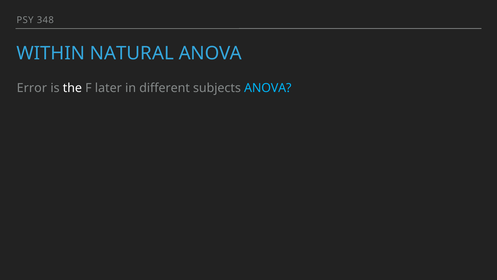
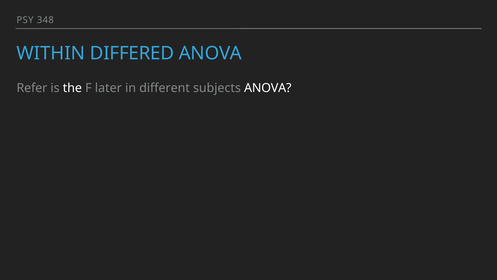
NATURAL: NATURAL -> DIFFERED
Error: Error -> Refer
ANOVA at (268, 88) colour: light blue -> white
